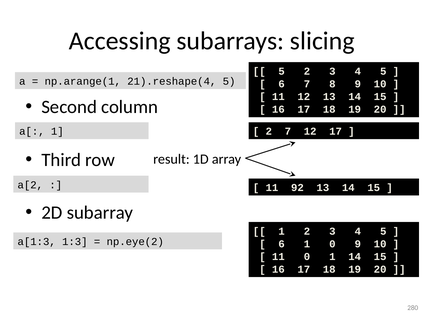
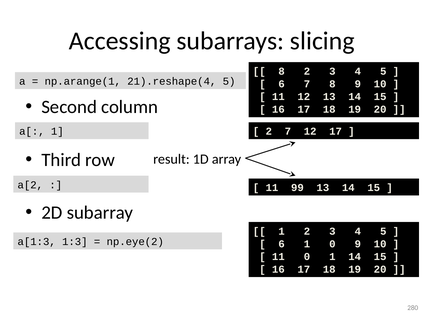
5 at (282, 71): 5 -> 8
92: 92 -> 99
